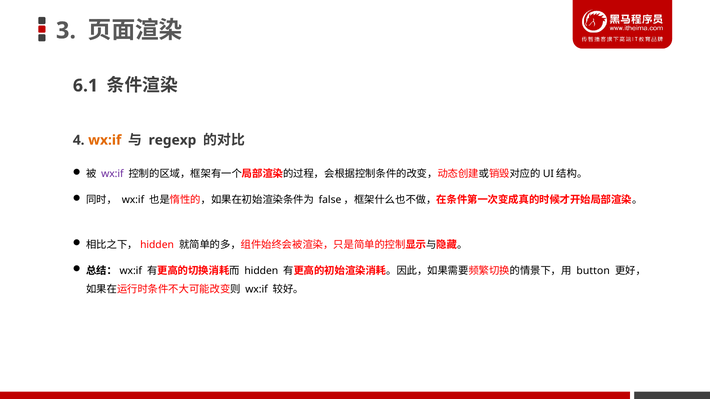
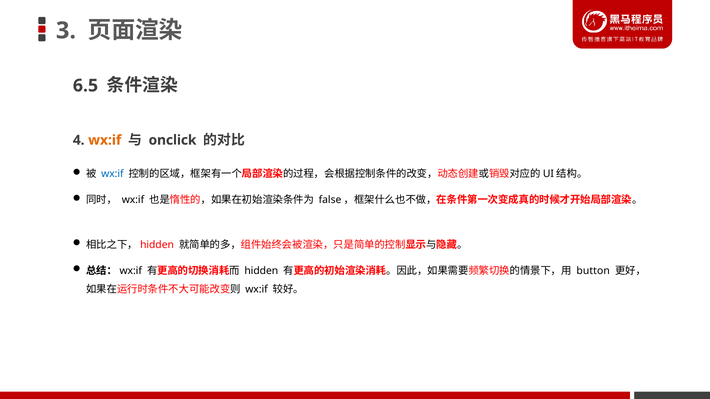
6.1: 6.1 -> 6.5
regexp: regexp -> onclick
wx:if at (112, 174) colour: purple -> blue
